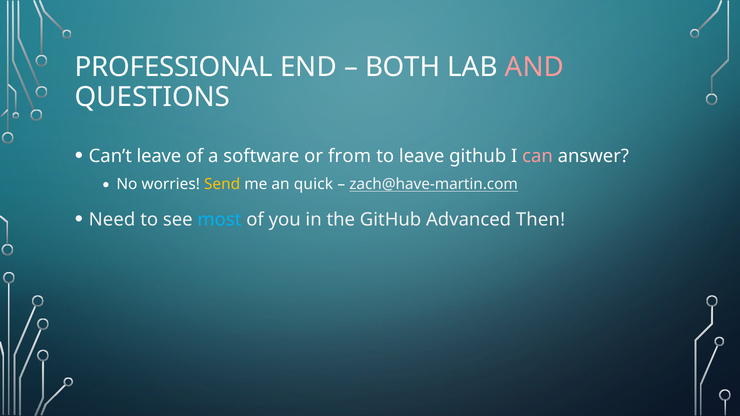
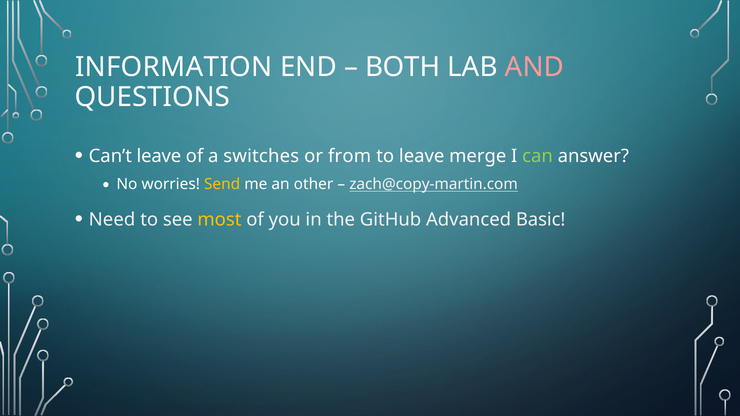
PROFESSIONAL: PROFESSIONAL -> INFORMATION
software: software -> switches
leave github: github -> merge
can colour: pink -> light green
quick: quick -> other
zach@have-martin.com: zach@have-martin.com -> zach@copy-martin.com
most colour: light blue -> yellow
Then: Then -> Basic
